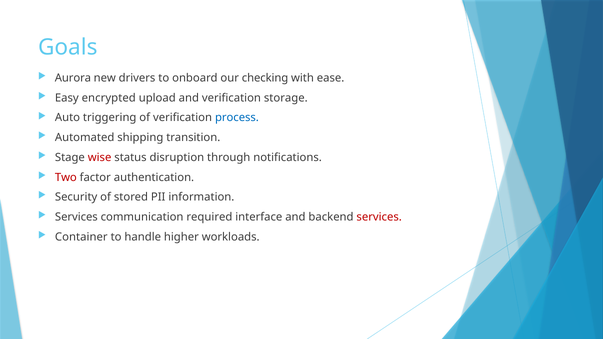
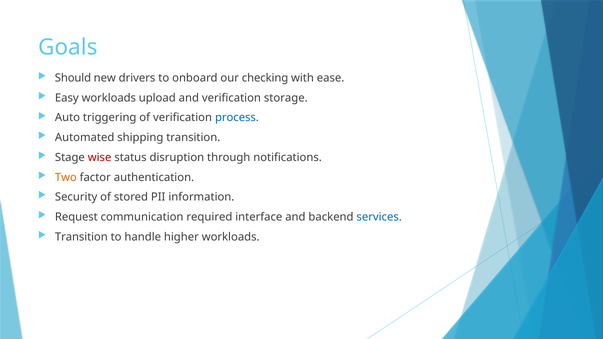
Aurora: Aurora -> Should
Easy encrypted: encrypted -> workloads
Two colour: red -> orange
Services at (76, 217): Services -> Request
services at (379, 217) colour: red -> blue
Container at (81, 237): Container -> Transition
